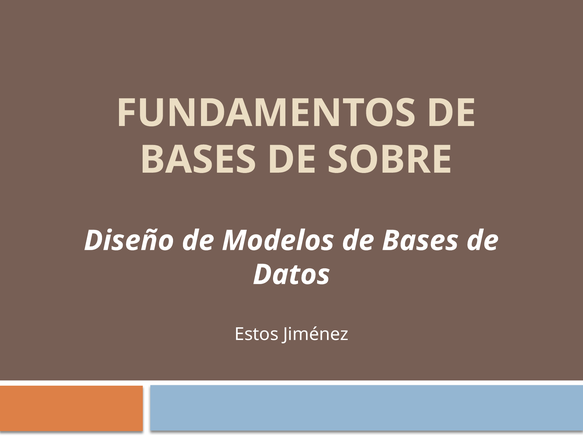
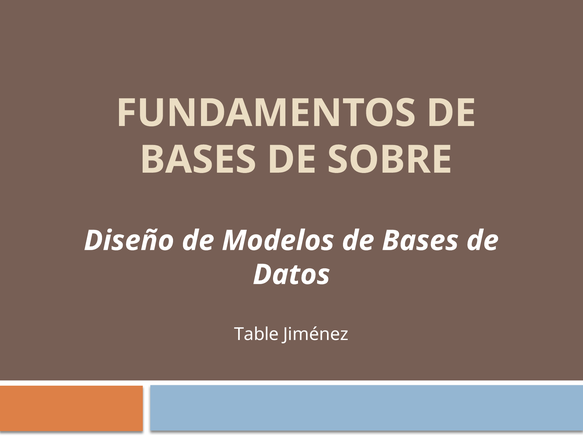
Estos: Estos -> Table
